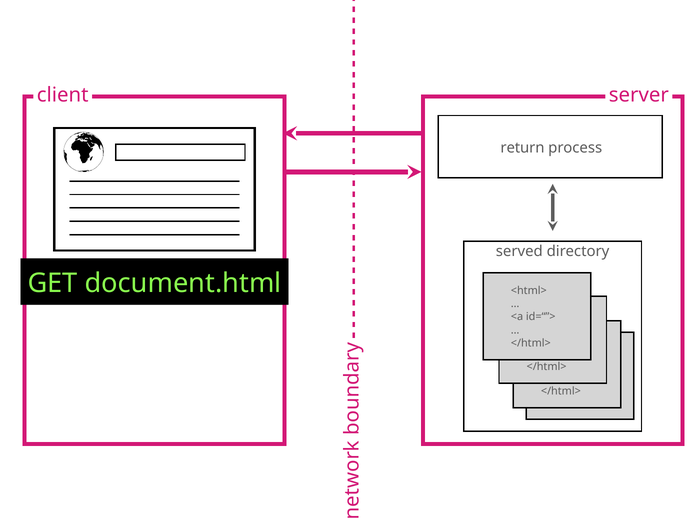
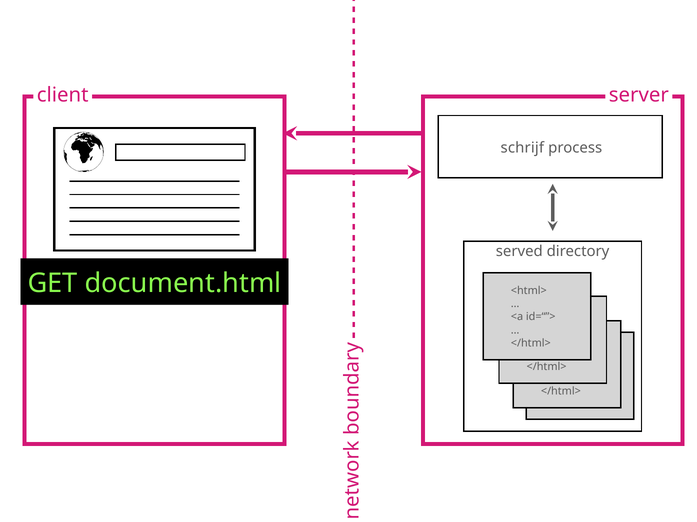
return: return -> schrijf
